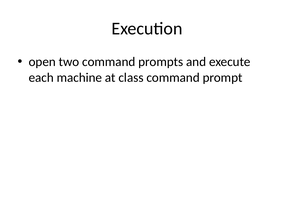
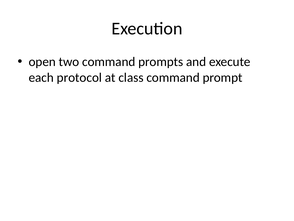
machine: machine -> protocol
